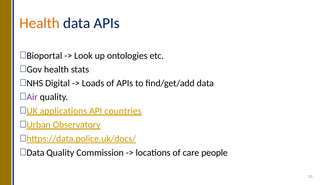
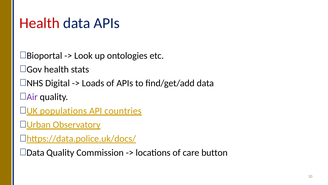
Health at (40, 23) colour: orange -> red
applications: applications -> populations
people: people -> button
